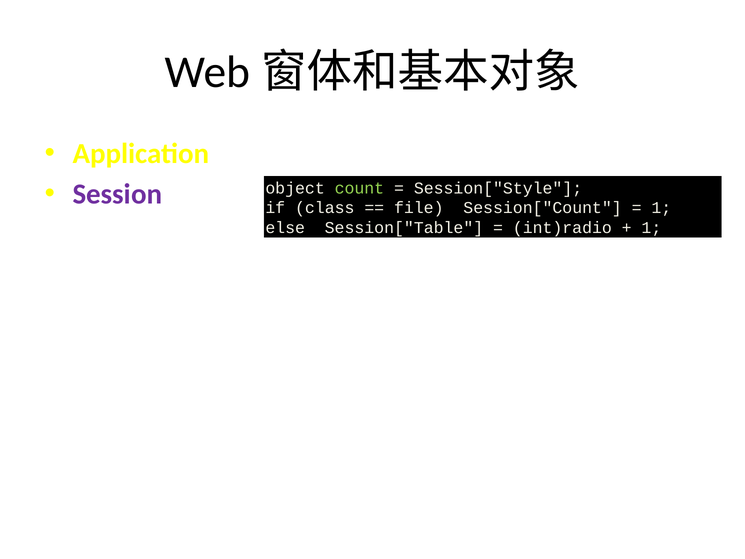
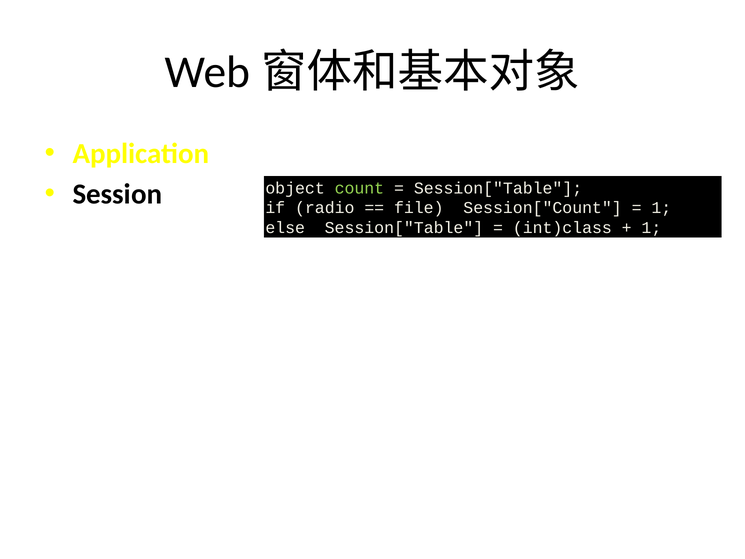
Session colour: purple -> black
Session["Style at (498, 188): Session["Style -> Session["Table
class: class -> radio
int)radio: int)radio -> int)class
